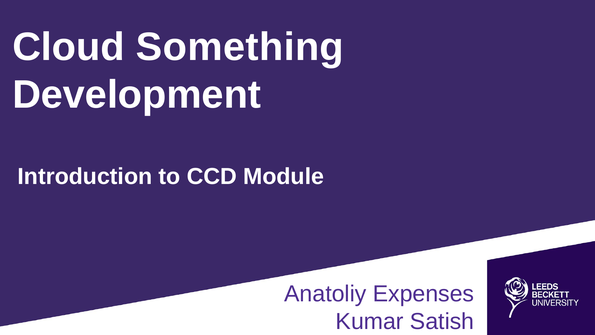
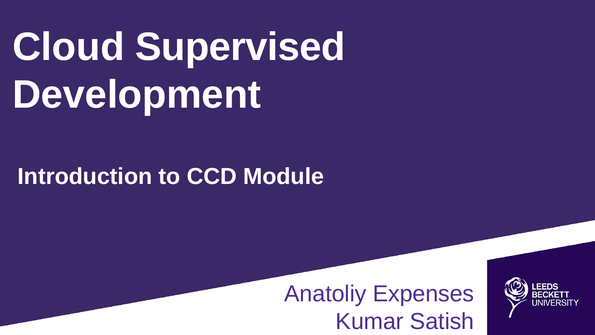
Something: Something -> Supervised
